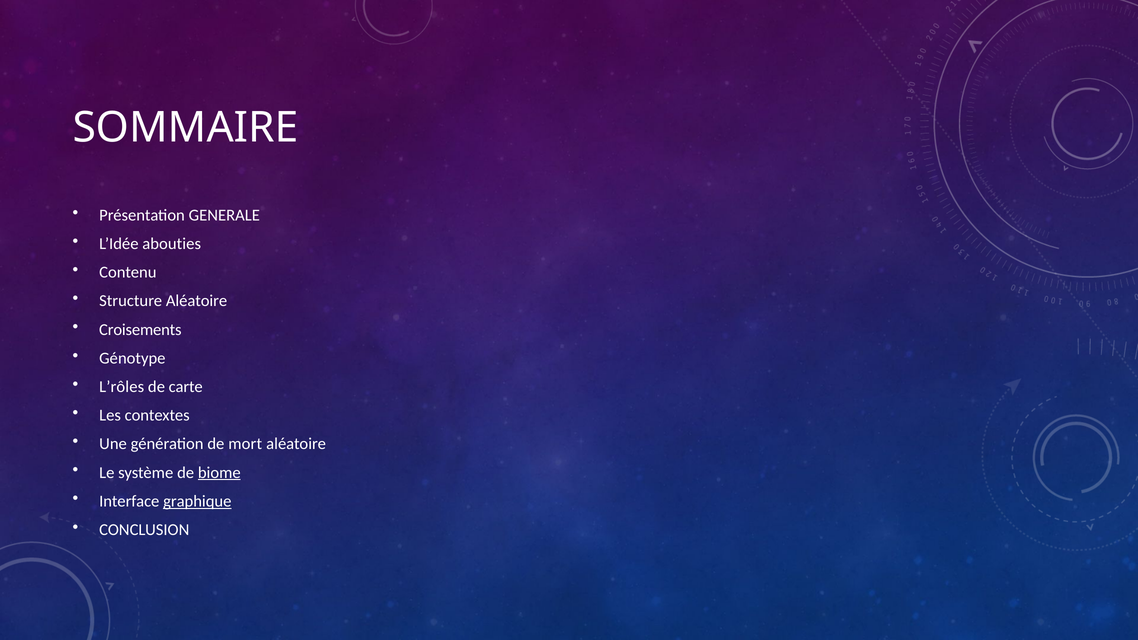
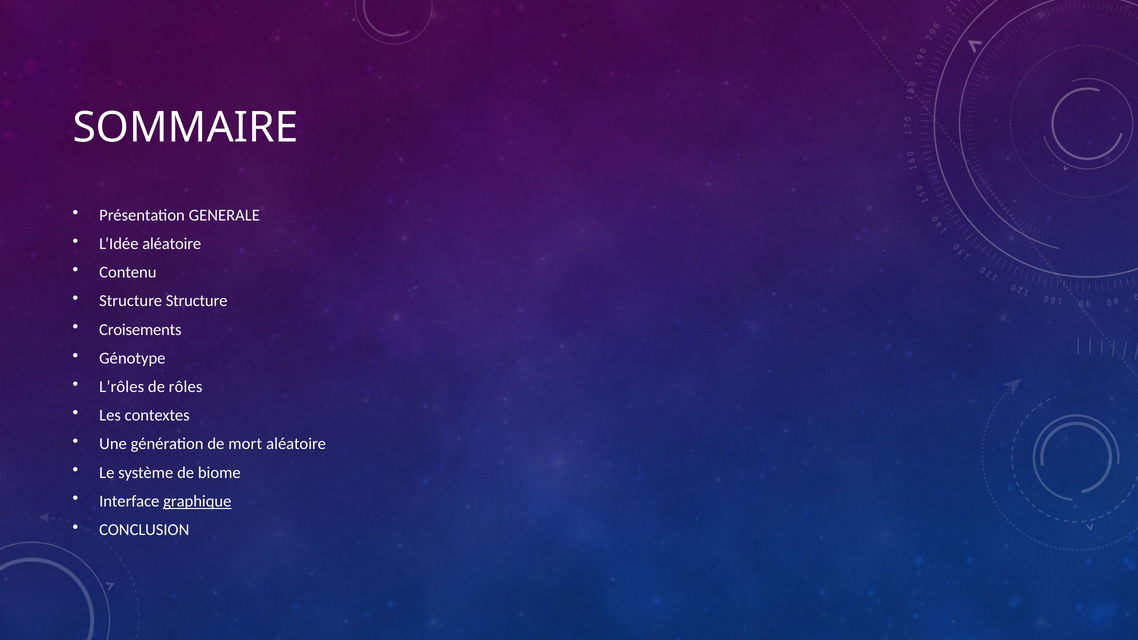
L’Idée abouties: abouties -> aléatoire
Structure Aléatoire: Aléatoire -> Structure
carte: carte -> rôles
biome underline: present -> none
